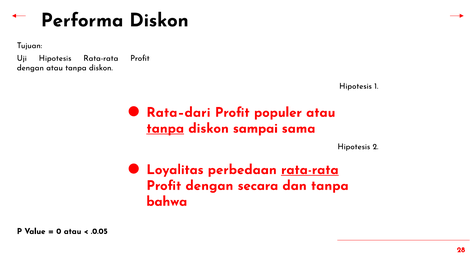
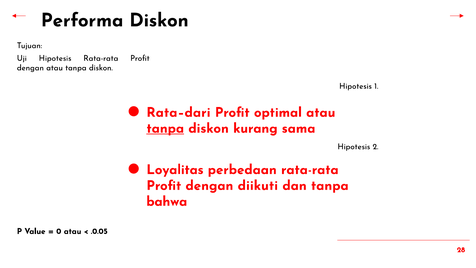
populer: populer -> optimal
sampai: sampai -> kurang
rata-rata at (310, 170) underline: present -> none
secara: secara -> diikuti
